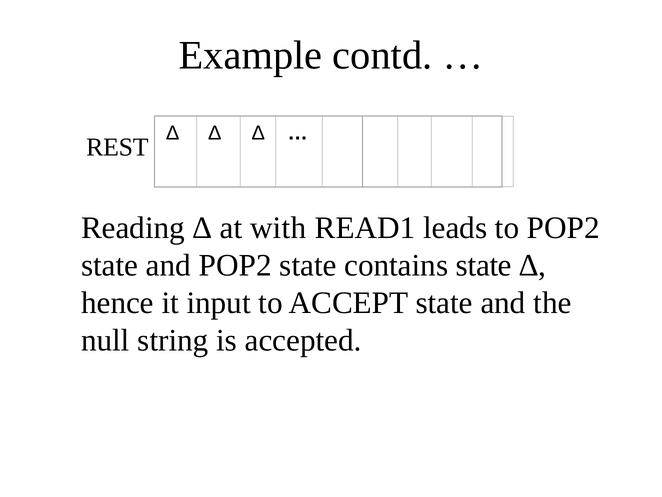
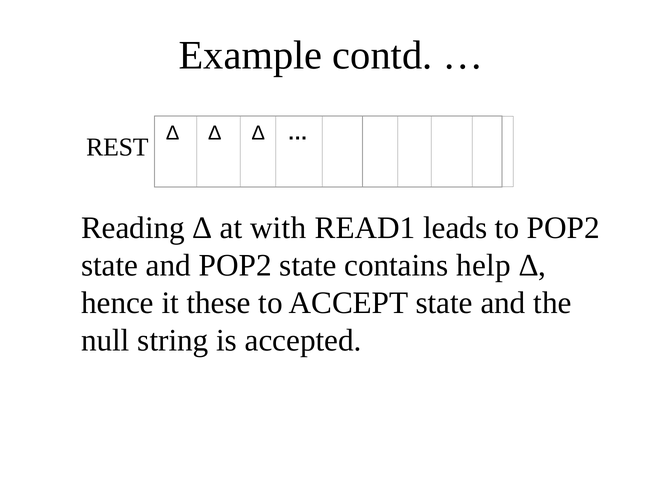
contains state: state -> help
input: input -> these
